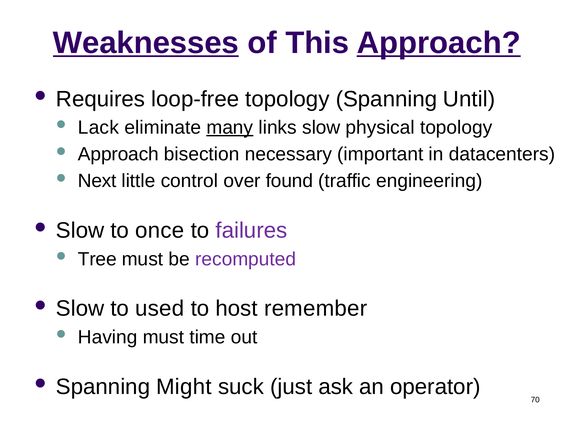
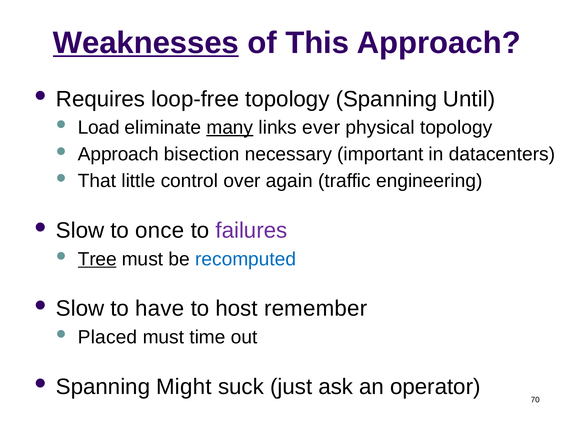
Approach at (439, 43) underline: present -> none
Lack: Lack -> Load
links slow: slow -> ever
Next: Next -> That
found: found -> again
Tree underline: none -> present
recomputed colour: purple -> blue
used: used -> have
Having: Having -> Placed
